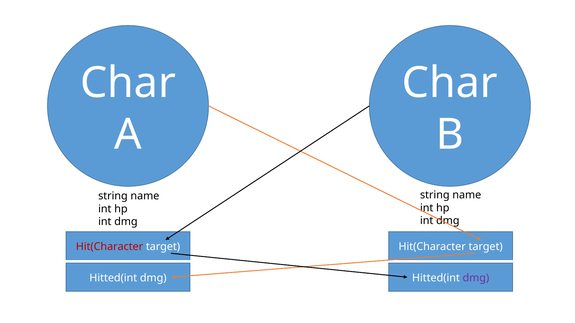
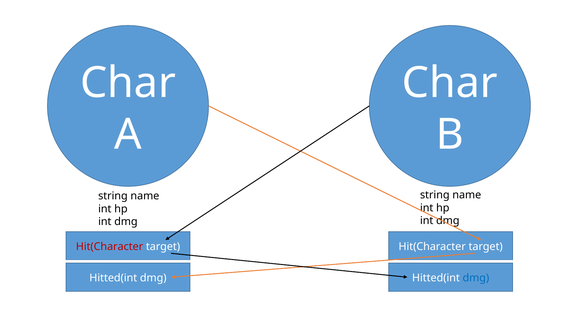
dmg at (476, 278) colour: purple -> blue
